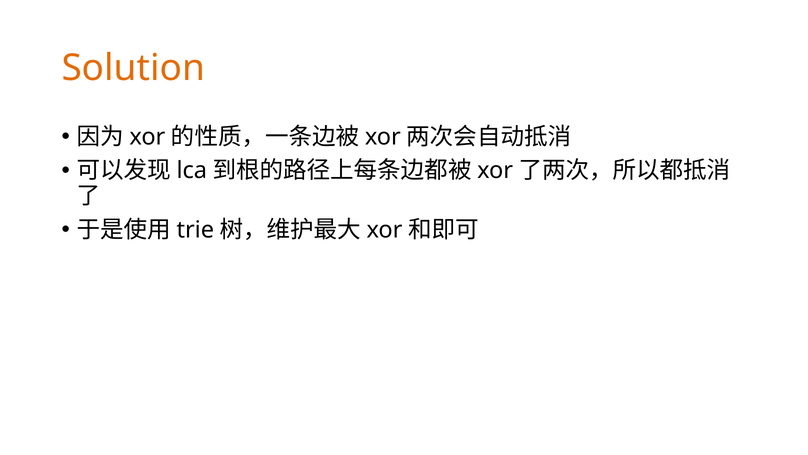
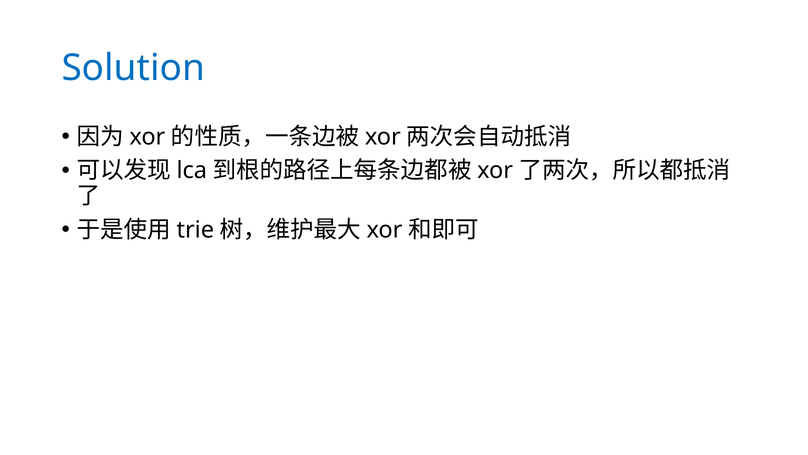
Solution colour: orange -> blue
